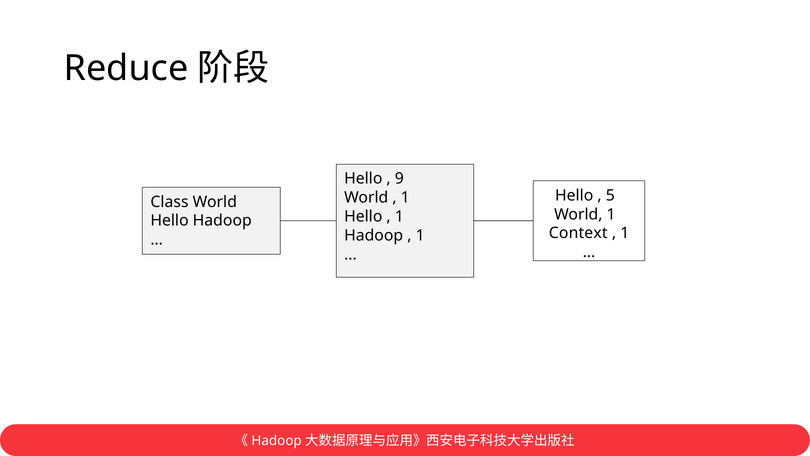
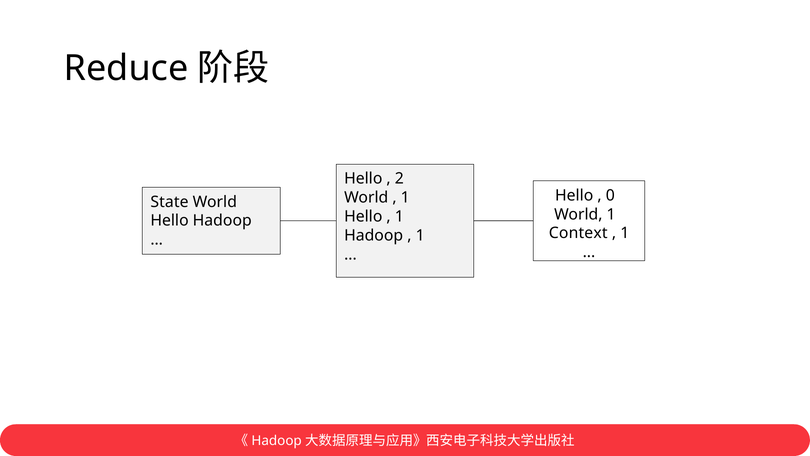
9: 9 -> 2
5: 5 -> 0
Class: Class -> State
